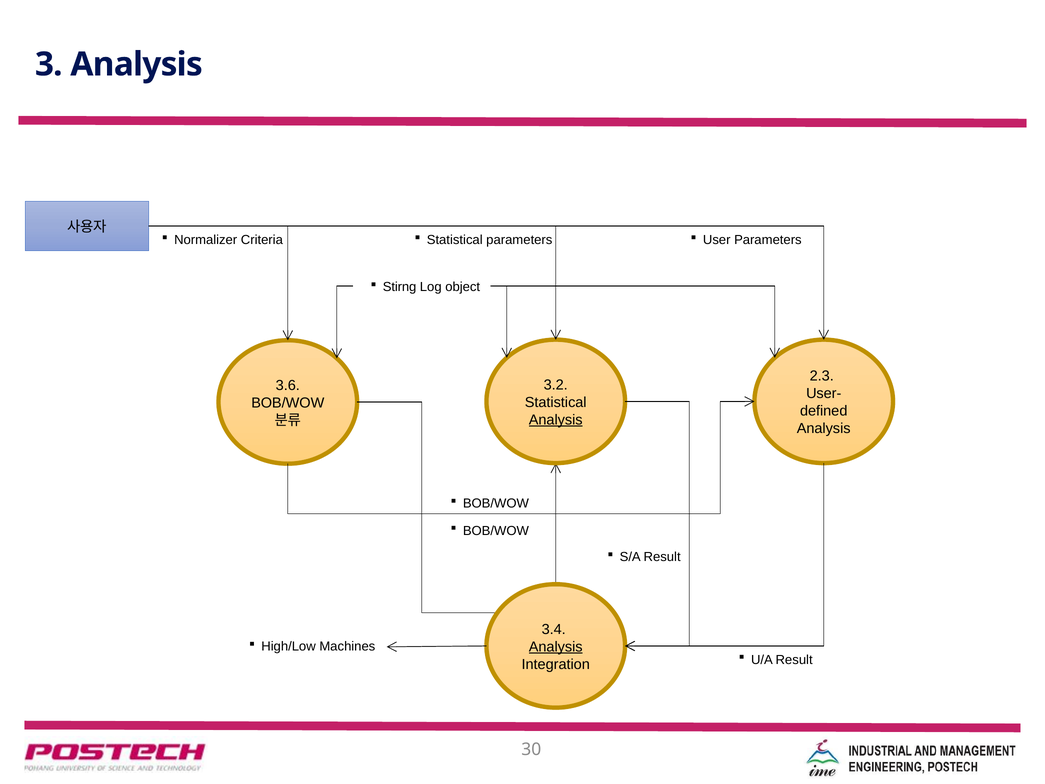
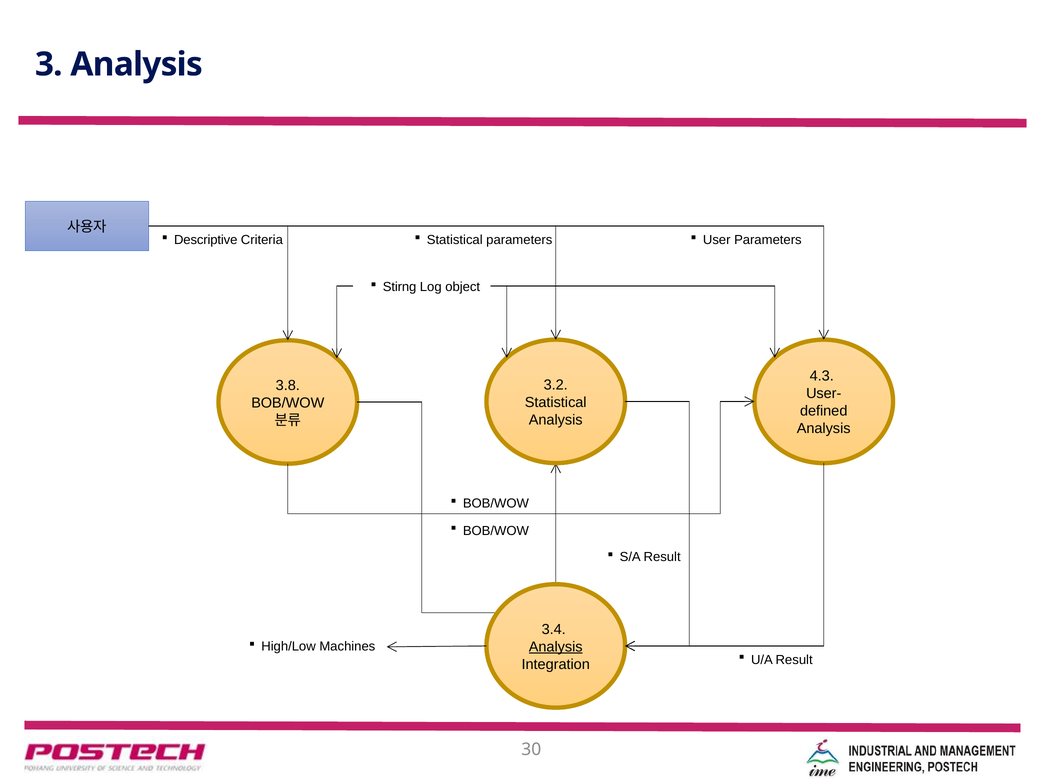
Normalizer: Normalizer -> Descriptive
2.3: 2.3 -> 4.3
3.6: 3.6 -> 3.8
Analysis at (556, 420) underline: present -> none
